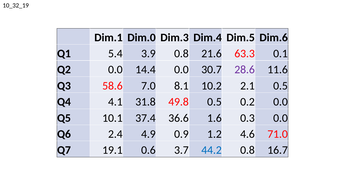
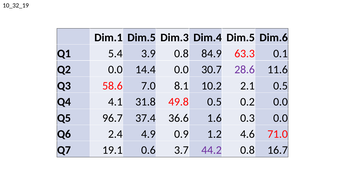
Dim.1 Dim.0: Dim.0 -> Dim.5
21.6: 21.6 -> 84.9
10.1: 10.1 -> 96.7
44.2 colour: blue -> purple
